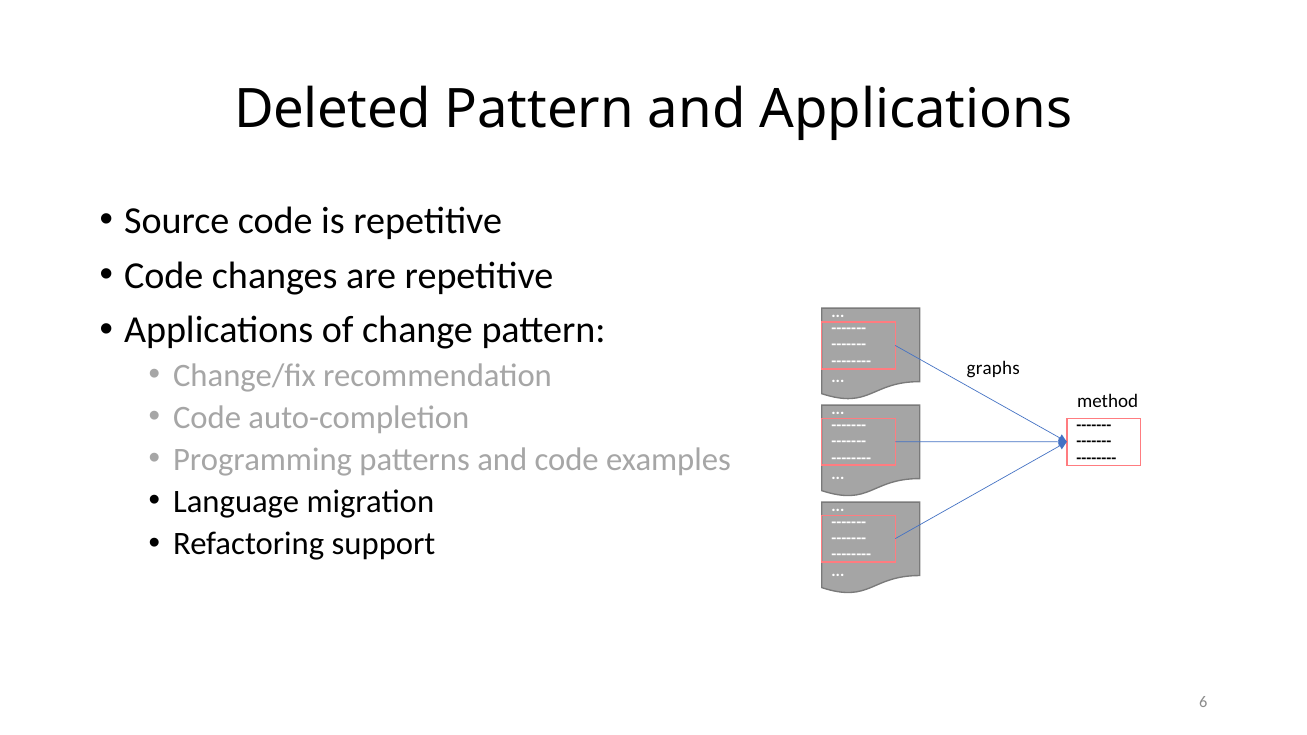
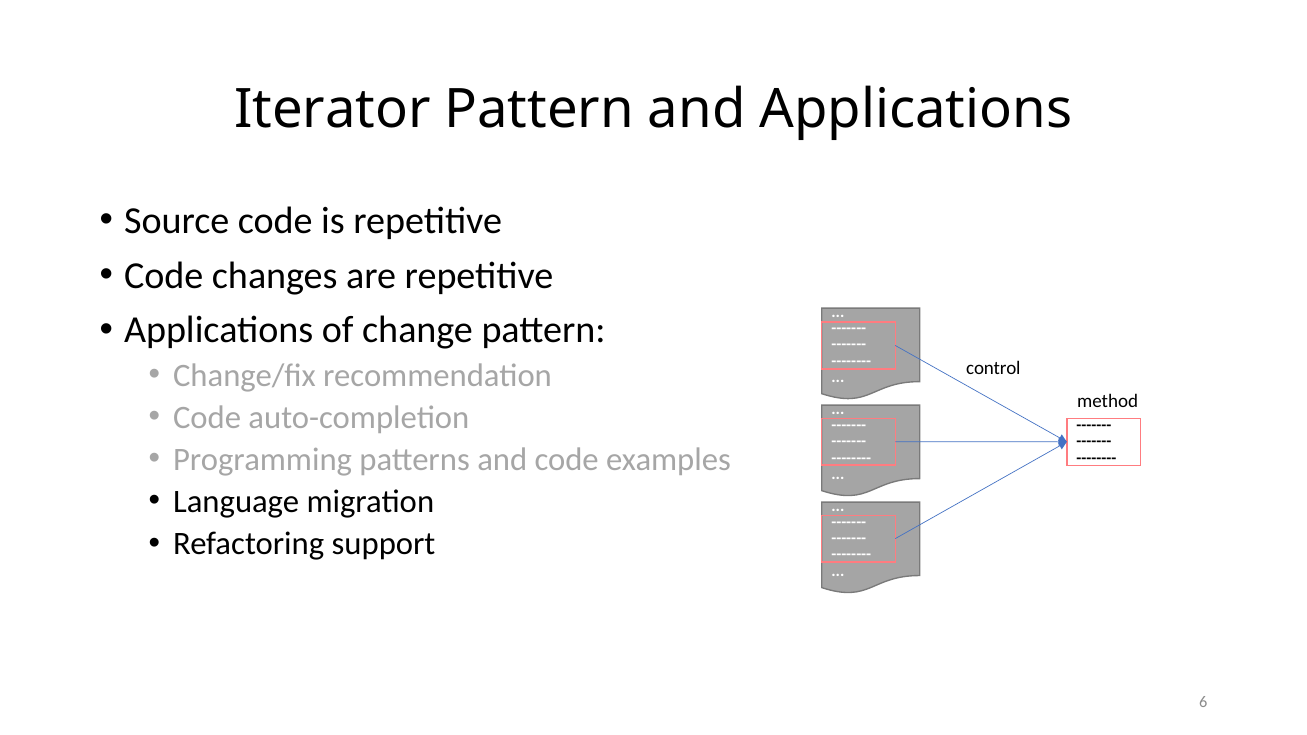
Deleted: Deleted -> Iterator
graphs: graphs -> control
